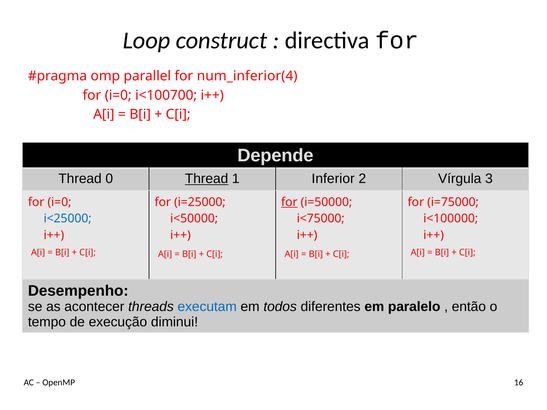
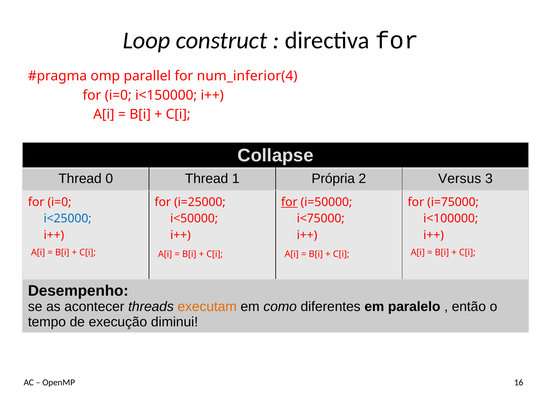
i<100700: i<100700 -> i<150000
Depende: Depende -> Collapse
Thread at (207, 179) underline: present -> none
Inferior: Inferior -> Própria
Vírgula: Vírgula -> Versus
executam colour: blue -> orange
todos: todos -> como
